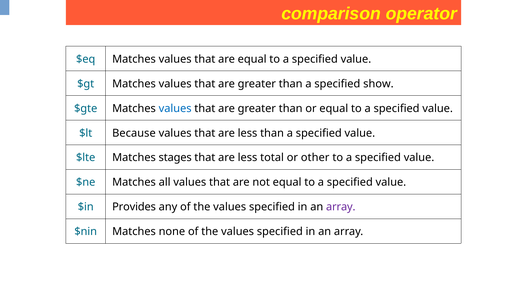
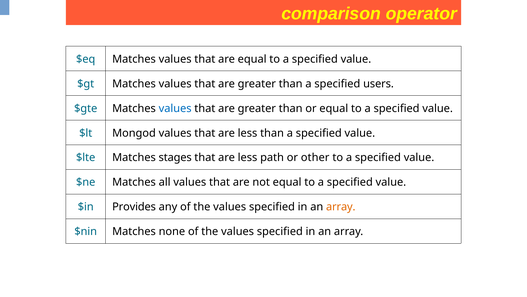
show: show -> users
Because: Because -> Mongod
total: total -> path
array at (341, 207) colour: purple -> orange
